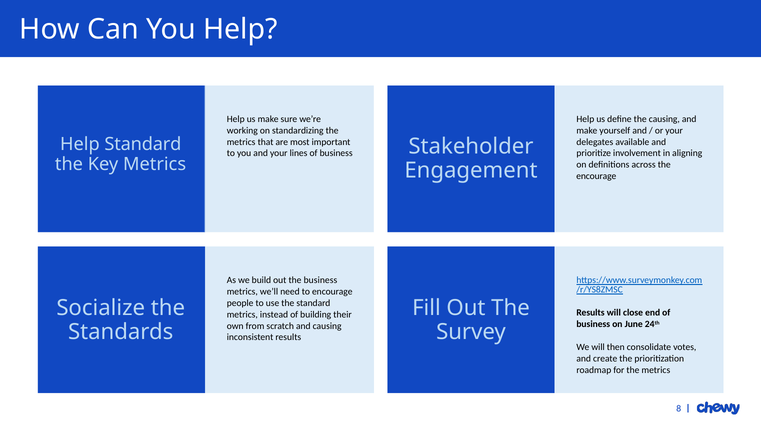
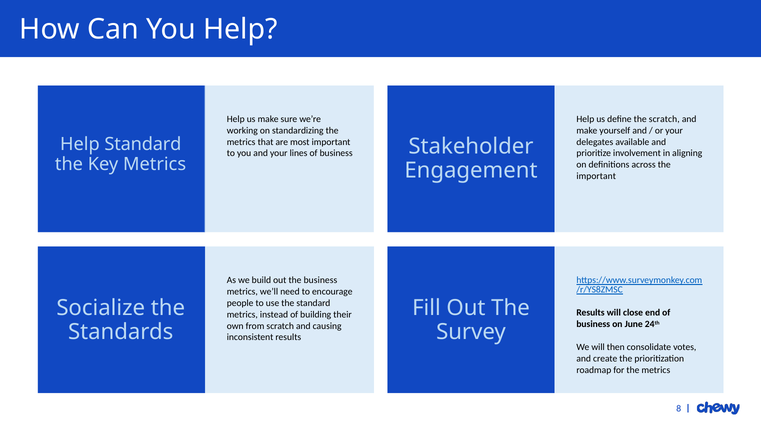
the causing: causing -> scratch
encourage at (596, 176): encourage -> important
